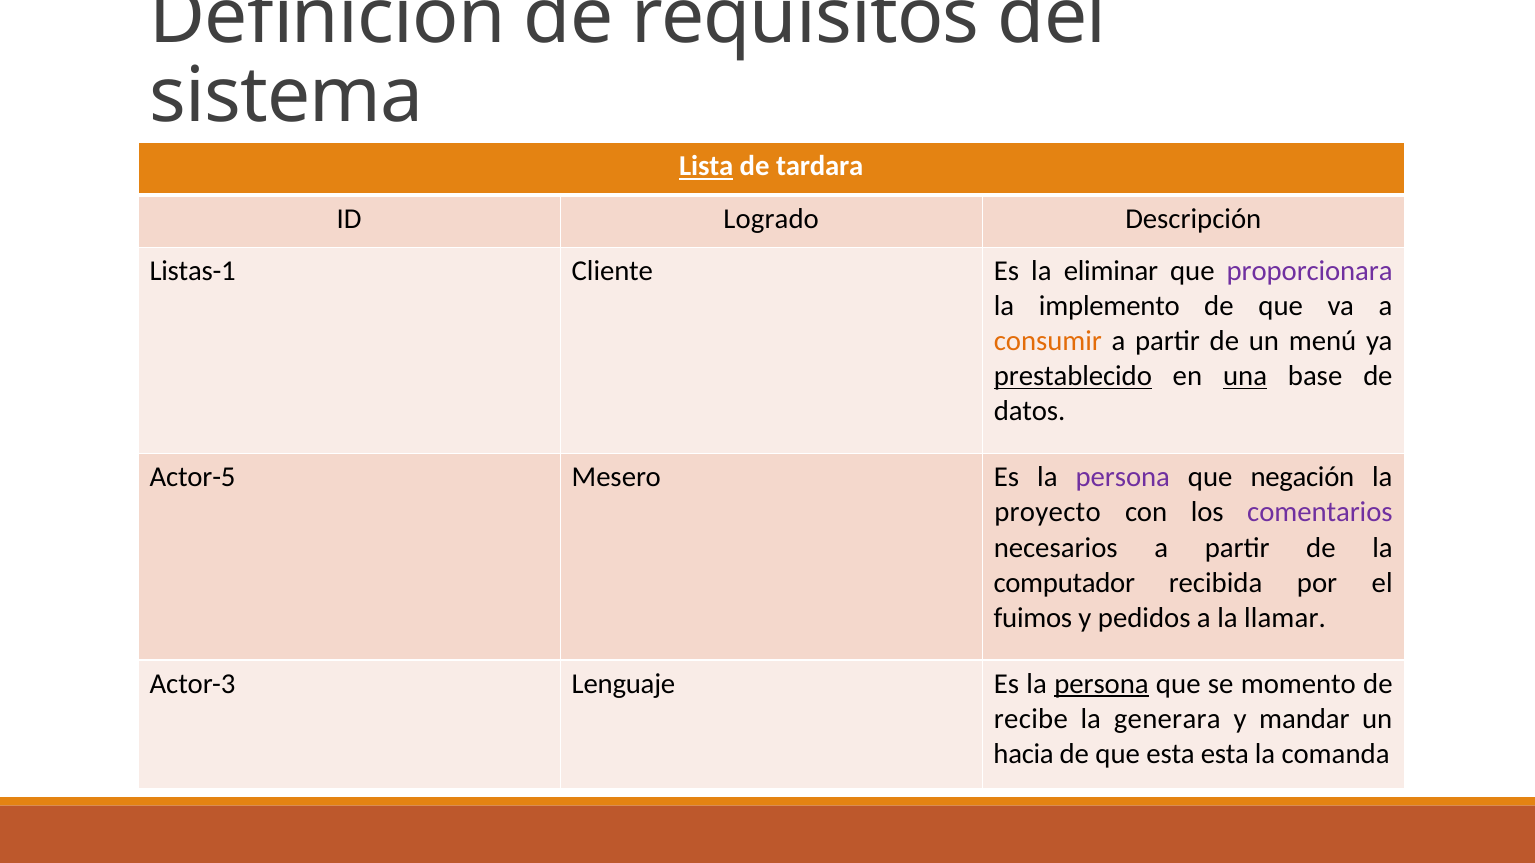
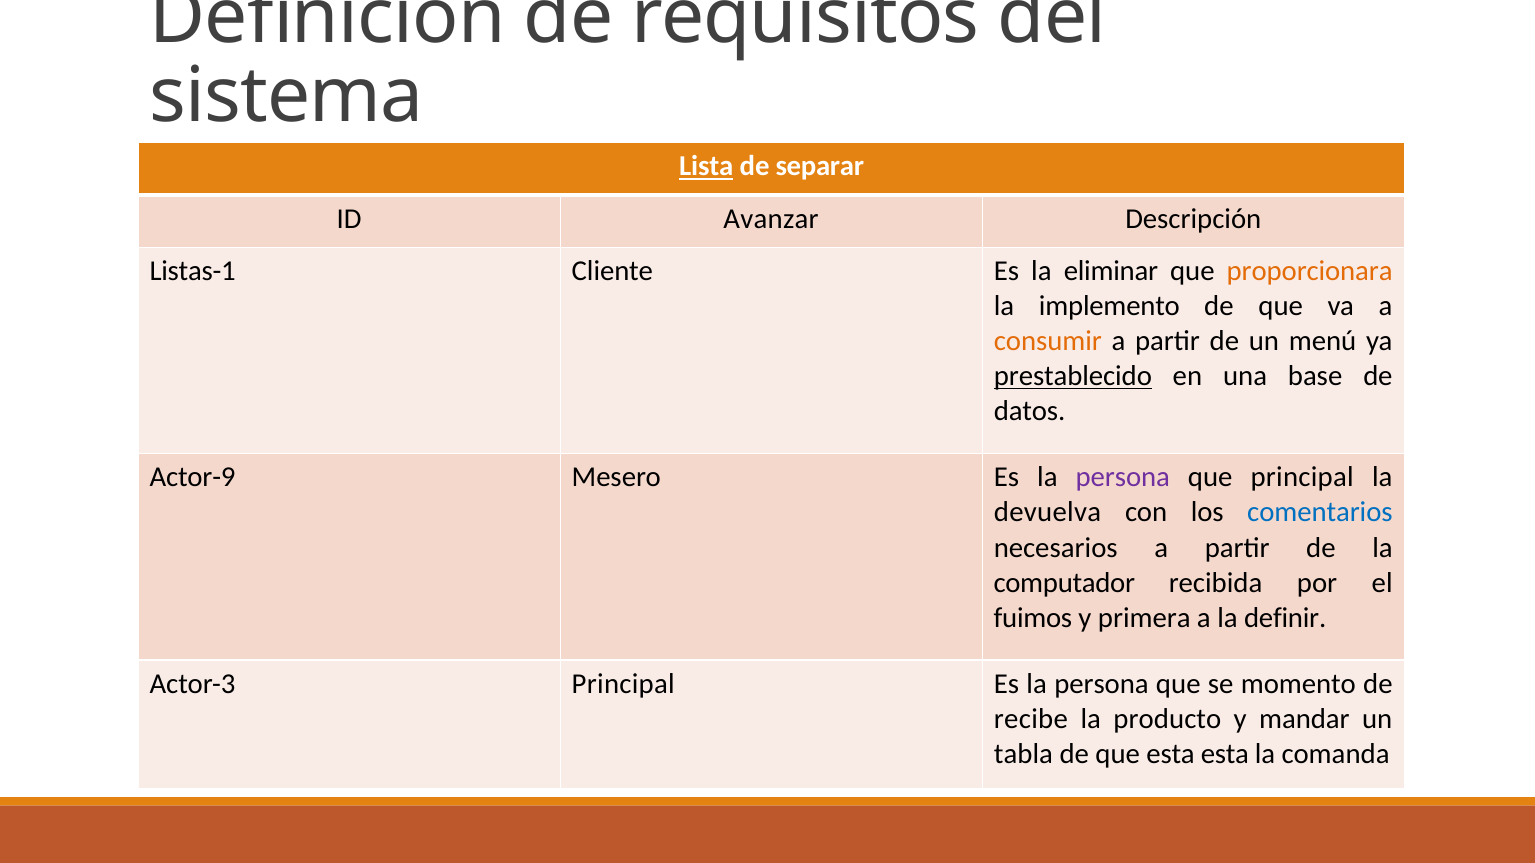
tardara: tardara -> separar
Logrado: Logrado -> Avanzar
proporcionara colour: purple -> orange
una underline: present -> none
Actor-5: Actor-5 -> Actor-9
que negación: negación -> principal
proyecto: proyecto -> devuelva
comentarios colour: purple -> blue
pedidos: pedidos -> primera
llamar: llamar -> definir
Actor-3 Lenguaje: Lenguaje -> Principal
persona at (1102, 684) underline: present -> none
generara: generara -> producto
hacia: hacia -> tabla
